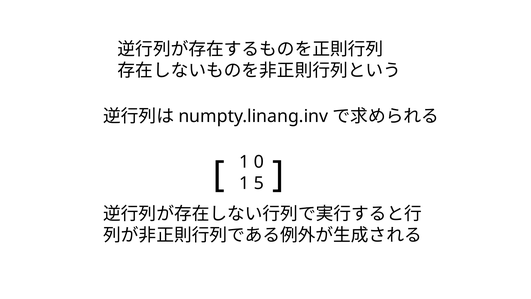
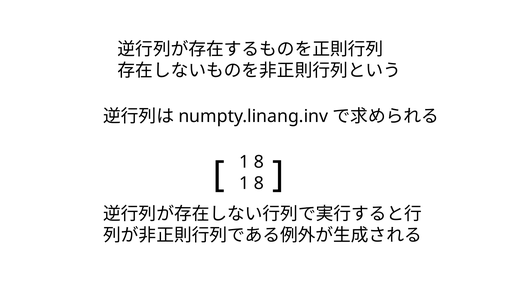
0 at (259, 162): 0 -> 8
5 at (259, 183): 5 -> 8
